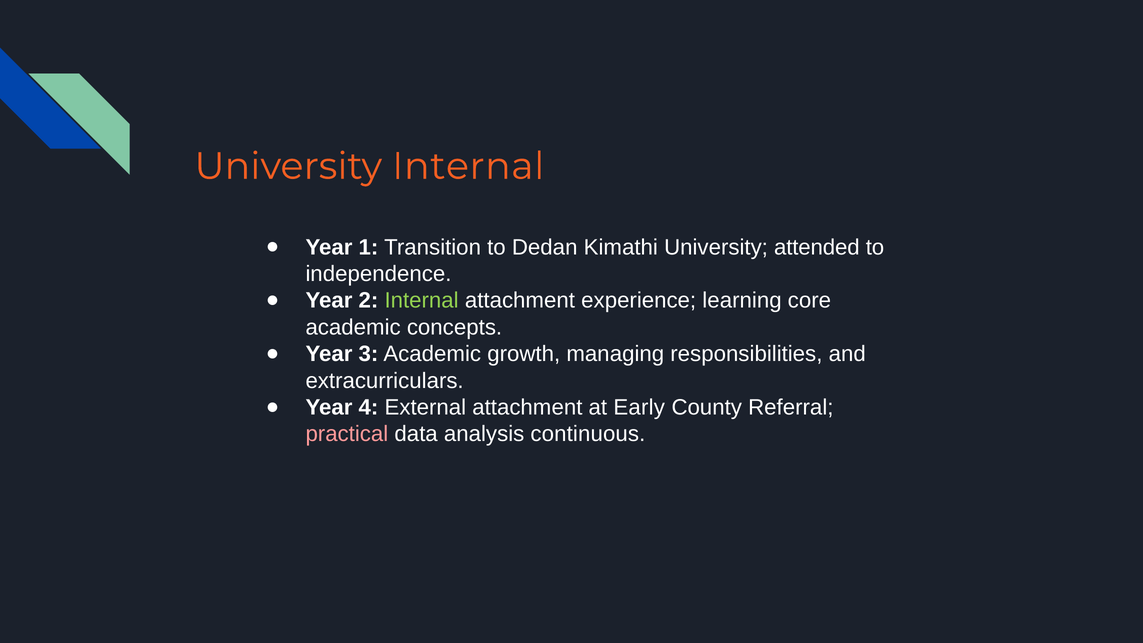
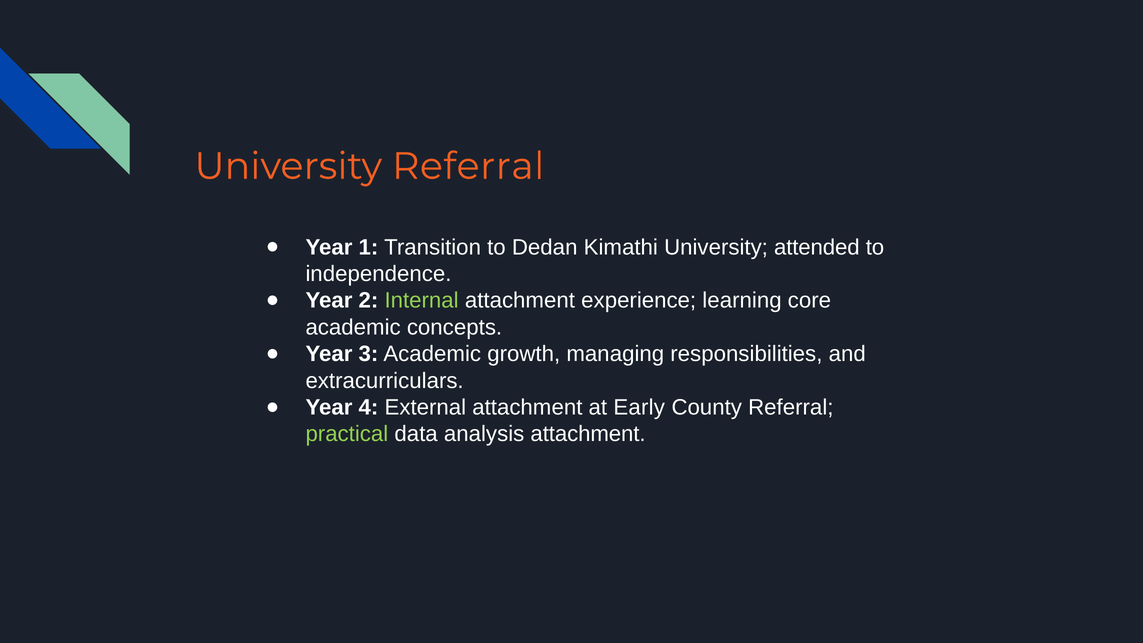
University Internal: Internal -> Referral
practical colour: pink -> light green
analysis continuous: continuous -> attachment
